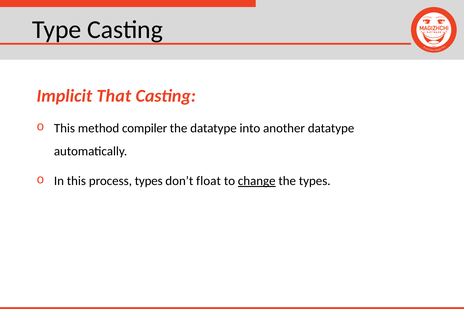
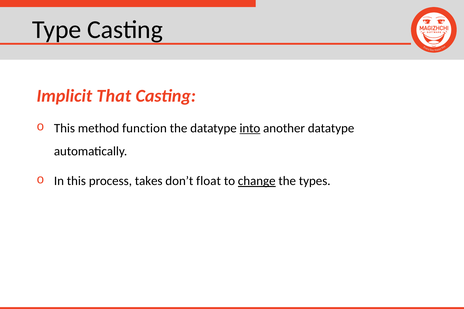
compiler: compiler -> function
into underline: none -> present
process types: types -> takes
